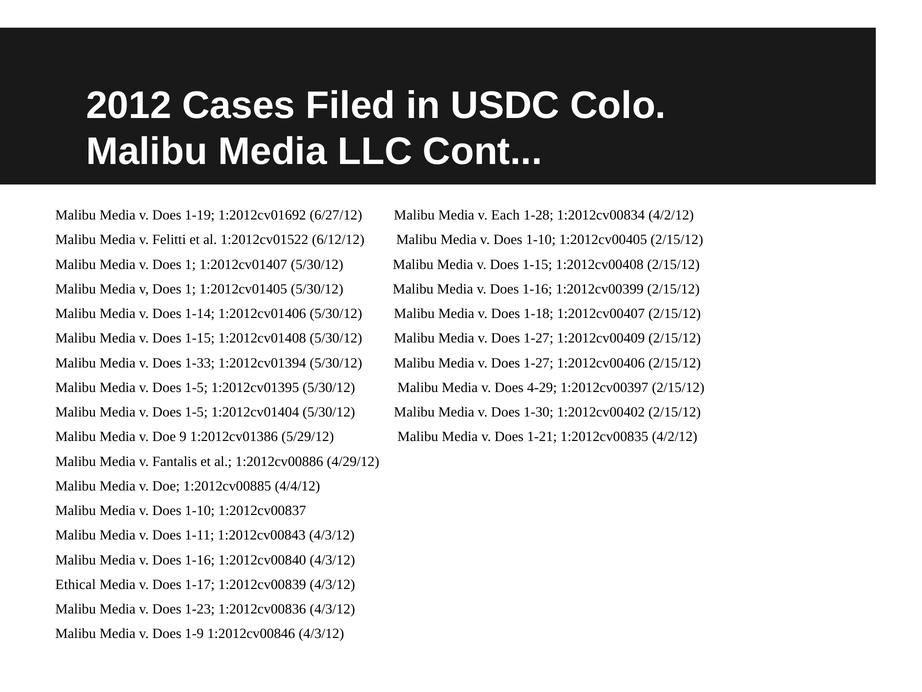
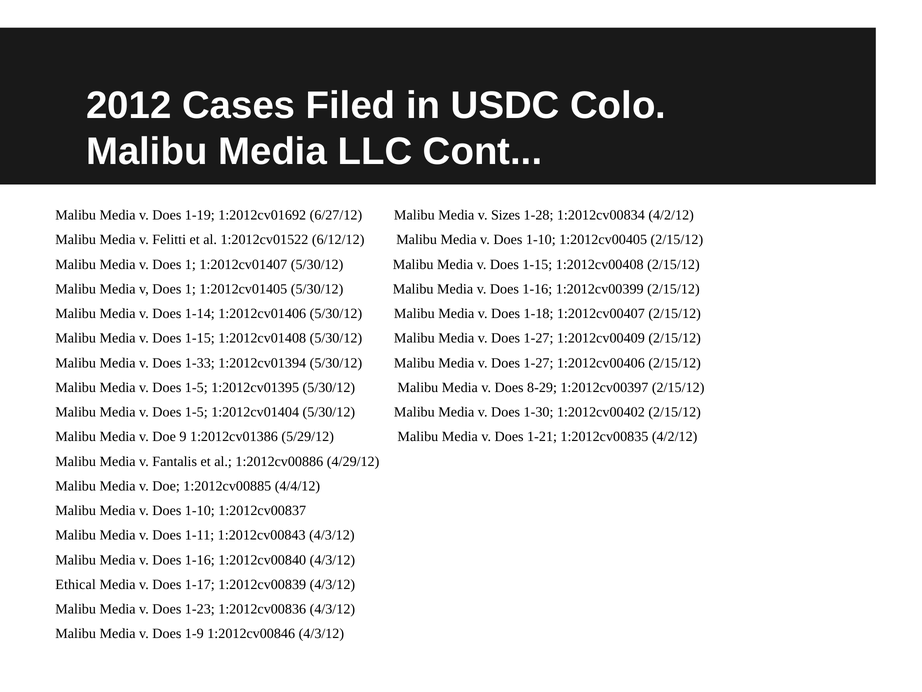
Each: Each -> Sizes
4-29: 4-29 -> 8-29
